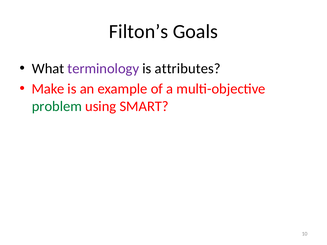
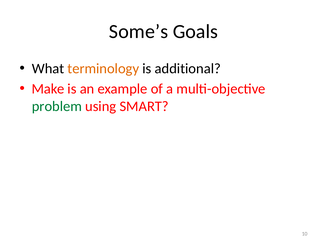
Filton’s: Filton’s -> Some’s
terminology colour: purple -> orange
attributes: attributes -> additional
